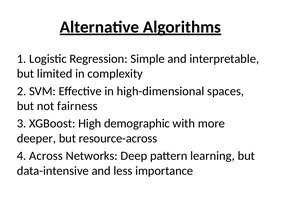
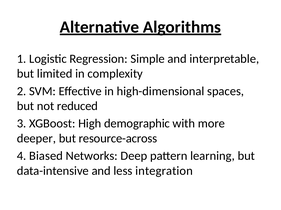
fairness: fairness -> reduced
Across: Across -> Biased
importance: importance -> integration
